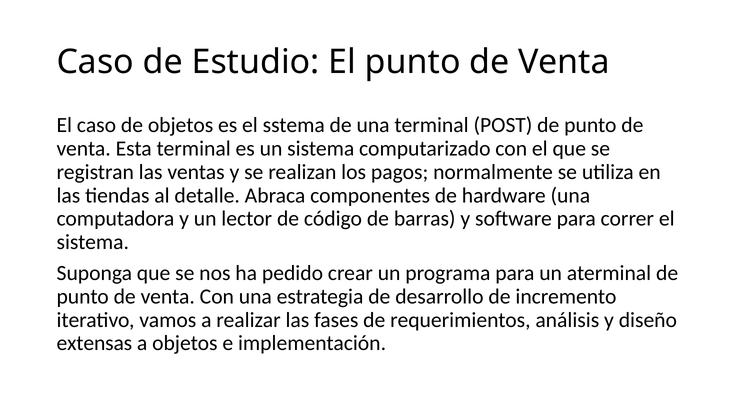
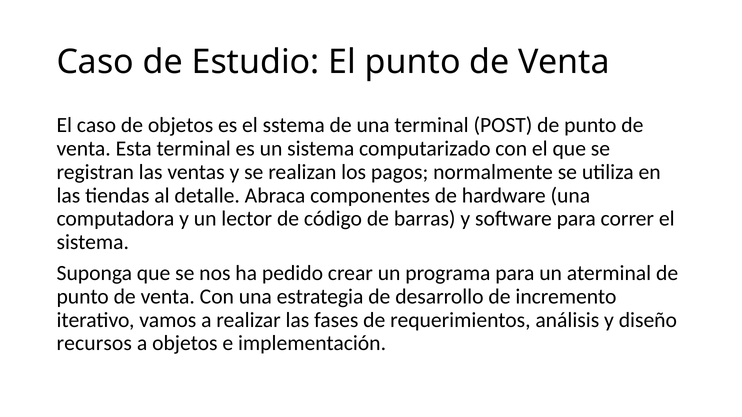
extensas: extensas -> recursos
